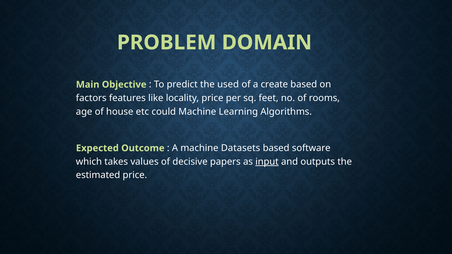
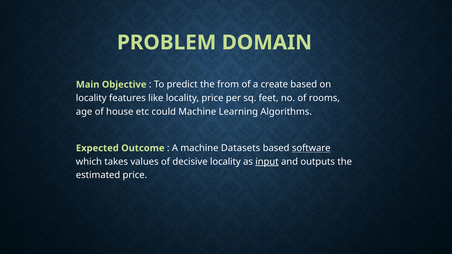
used: used -> from
factors at (91, 98): factors -> locality
software underline: none -> present
decisive papers: papers -> locality
